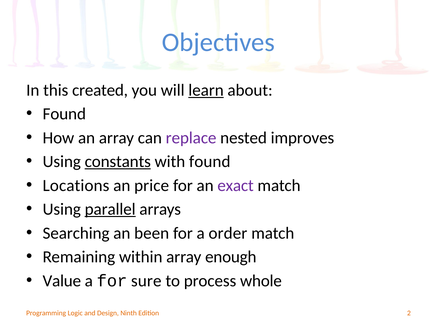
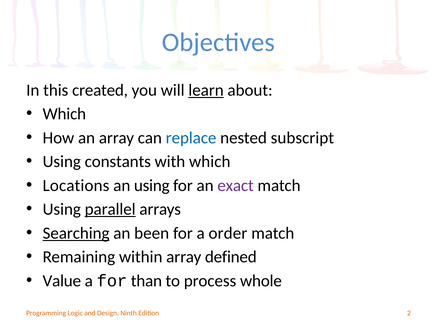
Found at (64, 114): Found -> Which
replace colour: purple -> blue
improves: improves -> subscript
constants underline: present -> none
with found: found -> which
an price: price -> using
Searching underline: none -> present
enough: enough -> defined
sure: sure -> than
